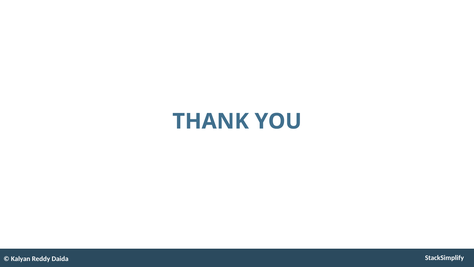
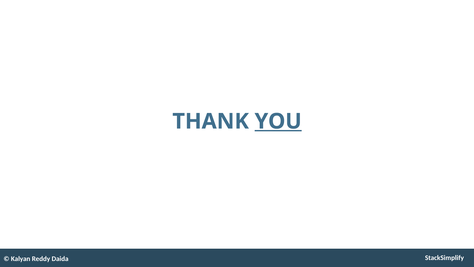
YOU underline: none -> present
